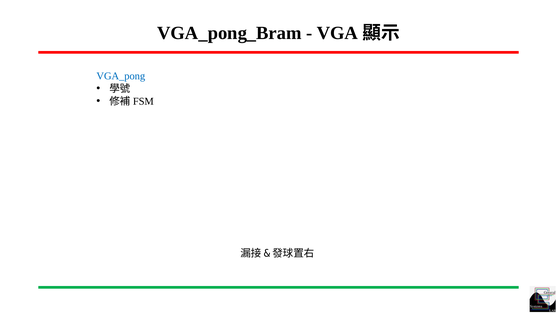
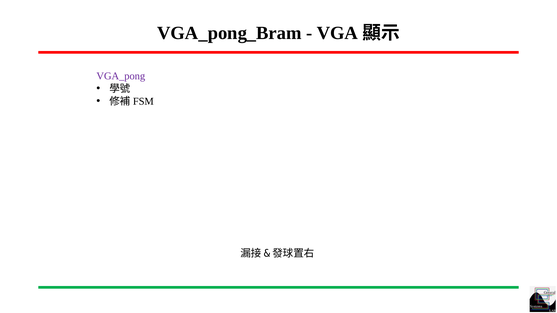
VGA_pong colour: blue -> purple
